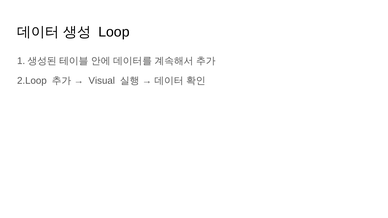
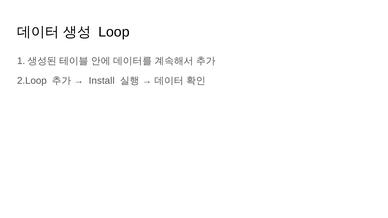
Visual: Visual -> Install
